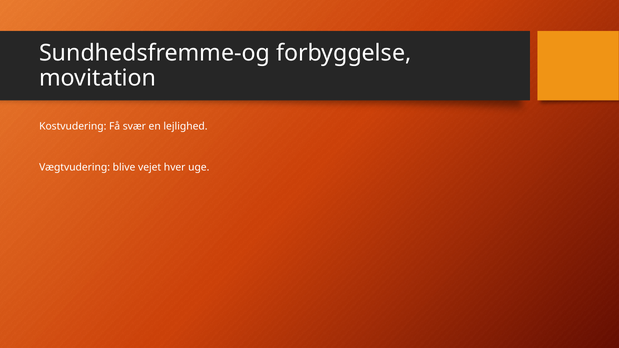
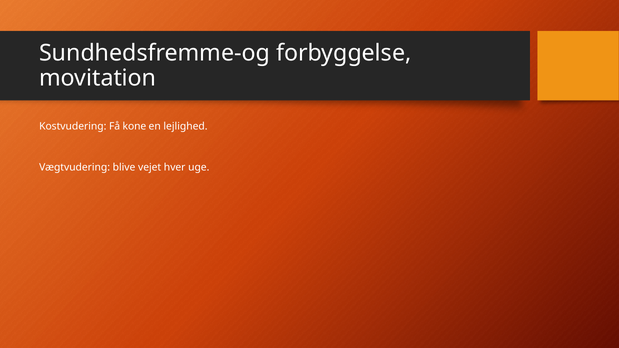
svær: svær -> kone
